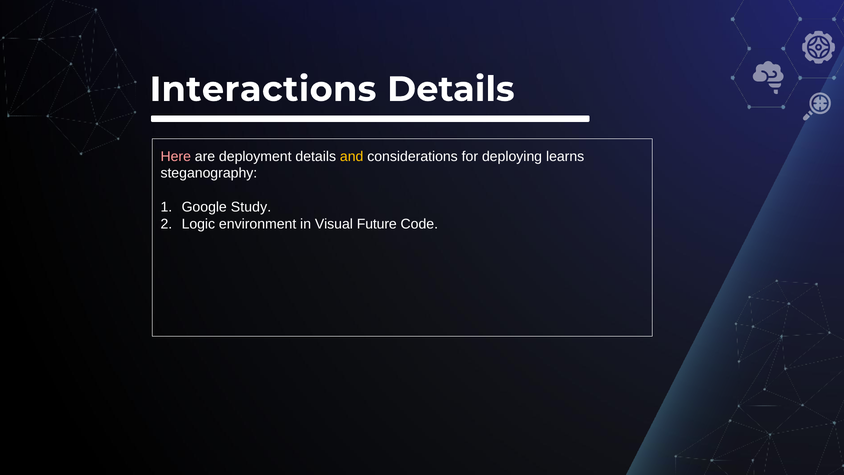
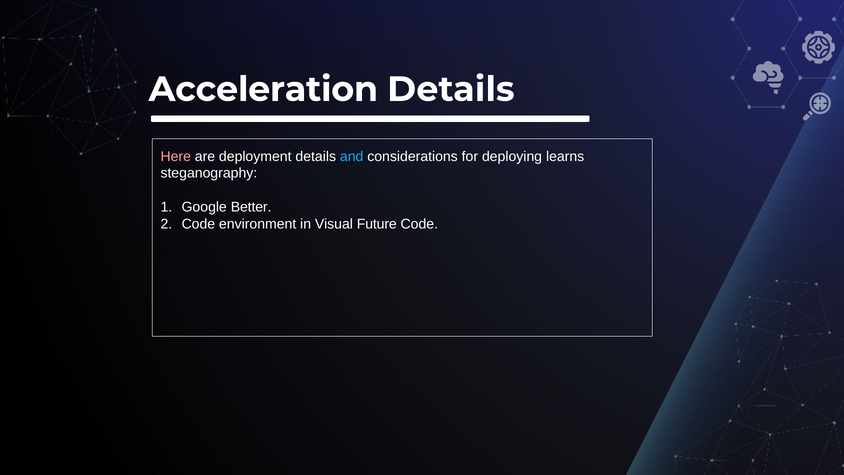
Interactions: Interactions -> Acceleration
and colour: yellow -> light blue
Study: Study -> Better
Logic at (198, 224): Logic -> Code
